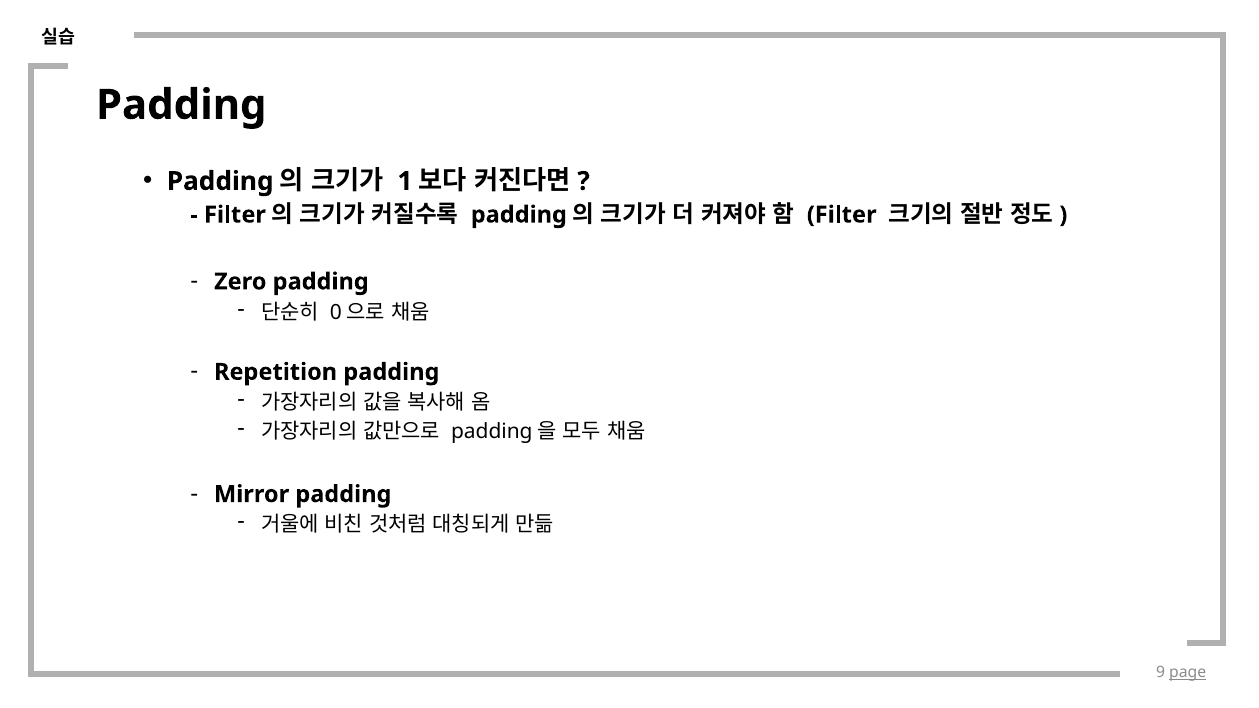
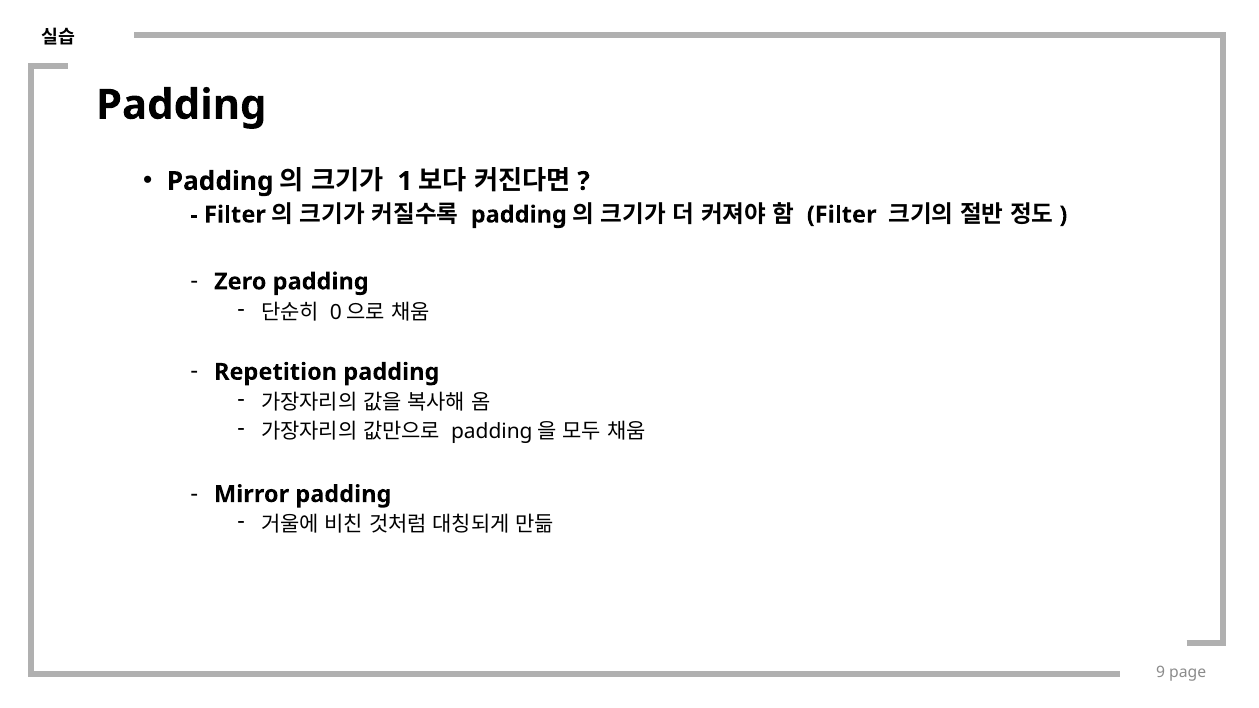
page underline: present -> none
